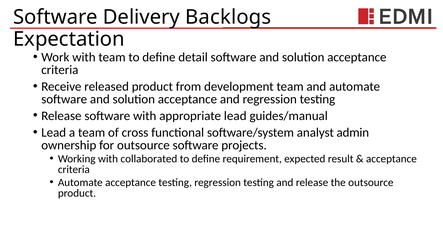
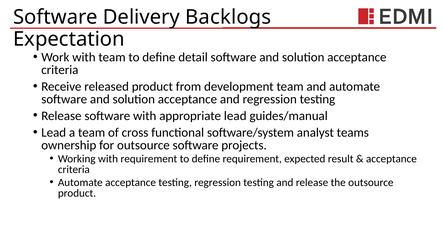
admin: admin -> teams
with collaborated: collaborated -> requirement
